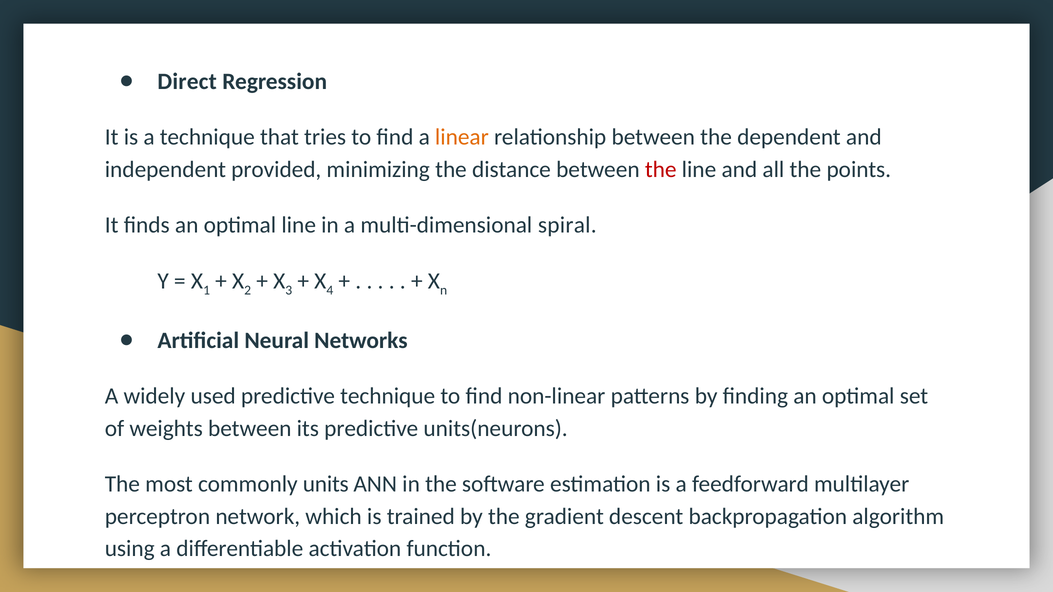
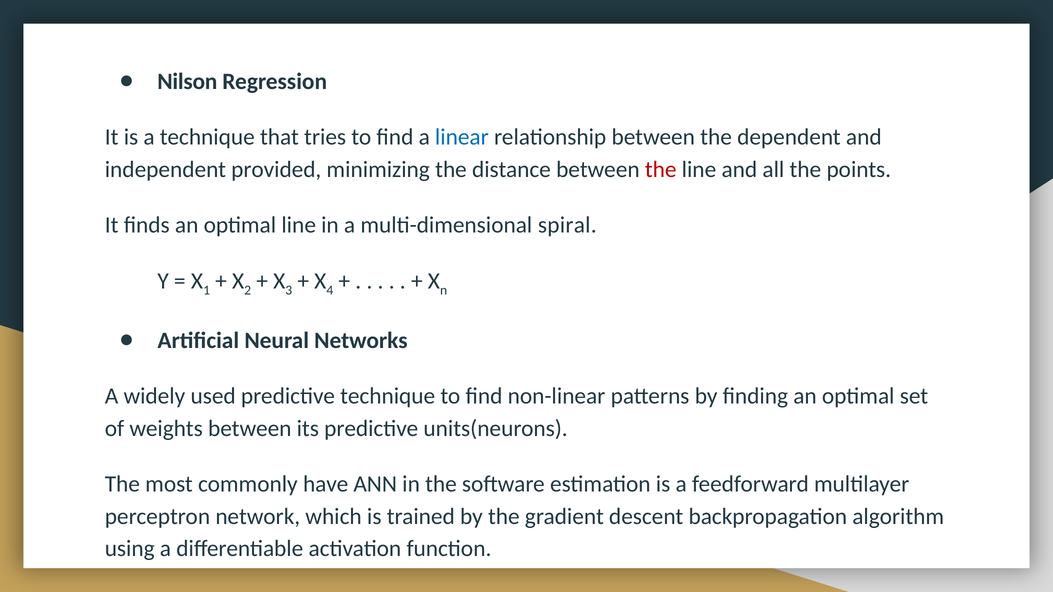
Direct: Direct -> Nilson
linear colour: orange -> blue
units: units -> have
